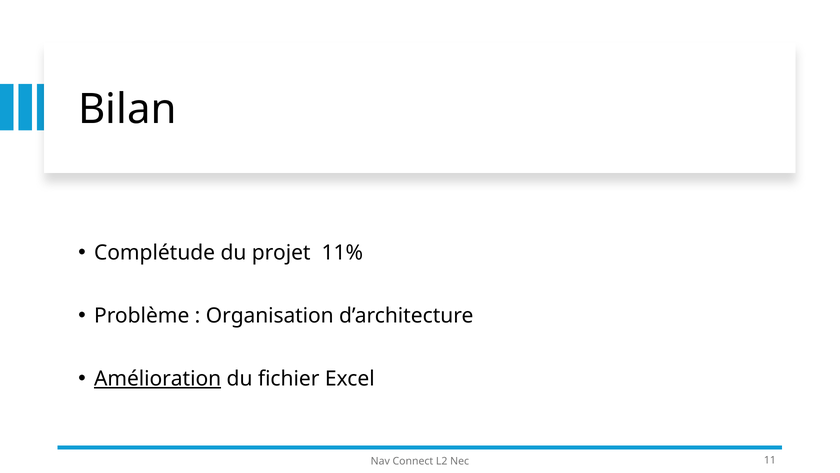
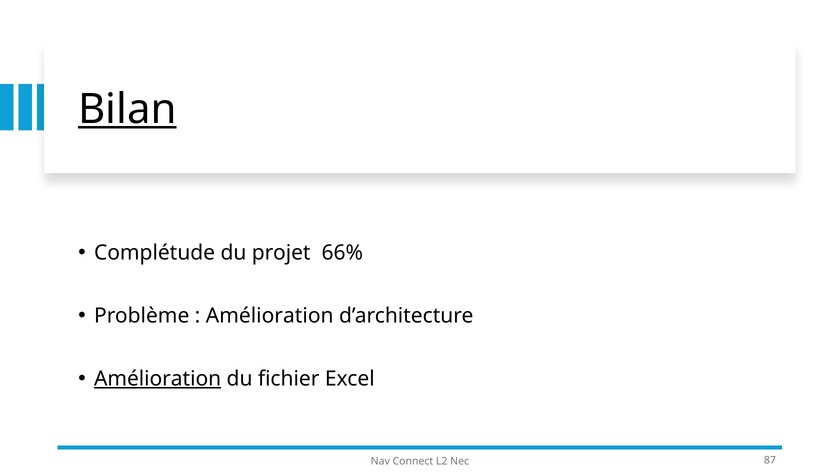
Bilan underline: none -> present
11%: 11% -> 66%
Organisation at (270, 315): Organisation -> Amélioration
11: 11 -> 87
